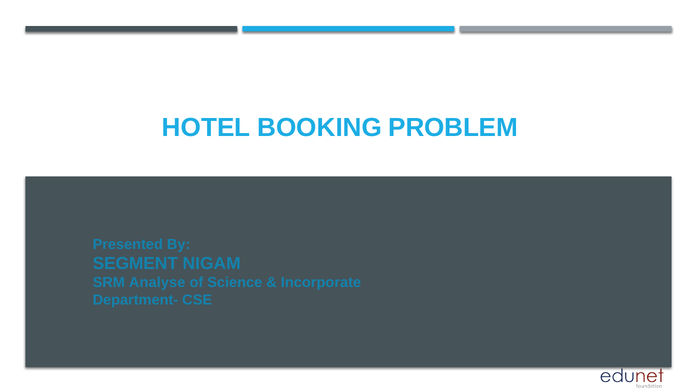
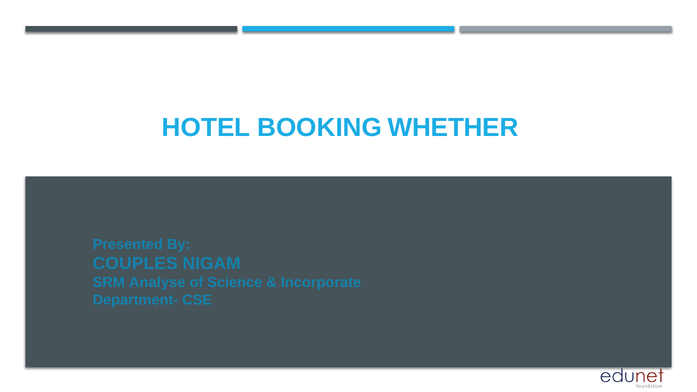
PROBLEM: PROBLEM -> WHETHER
SEGMENT: SEGMENT -> COUPLES
